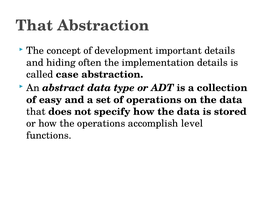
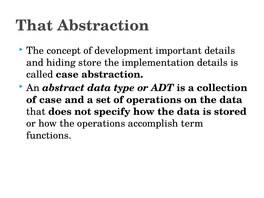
often: often -> store
of easy: easy -> case
level: level -> term
